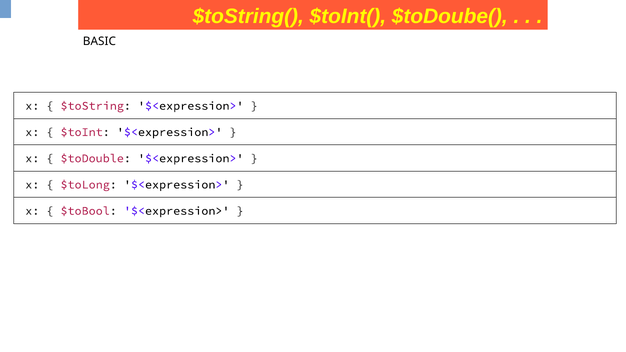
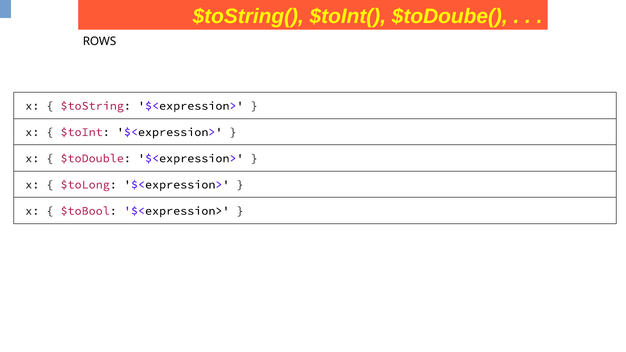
BASIC: BASIC -> ROWS
